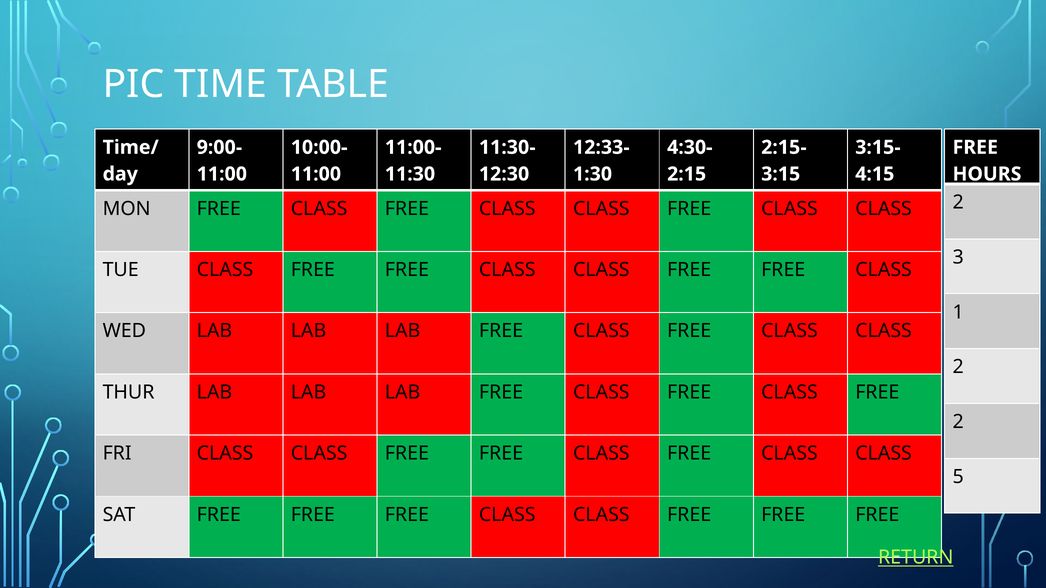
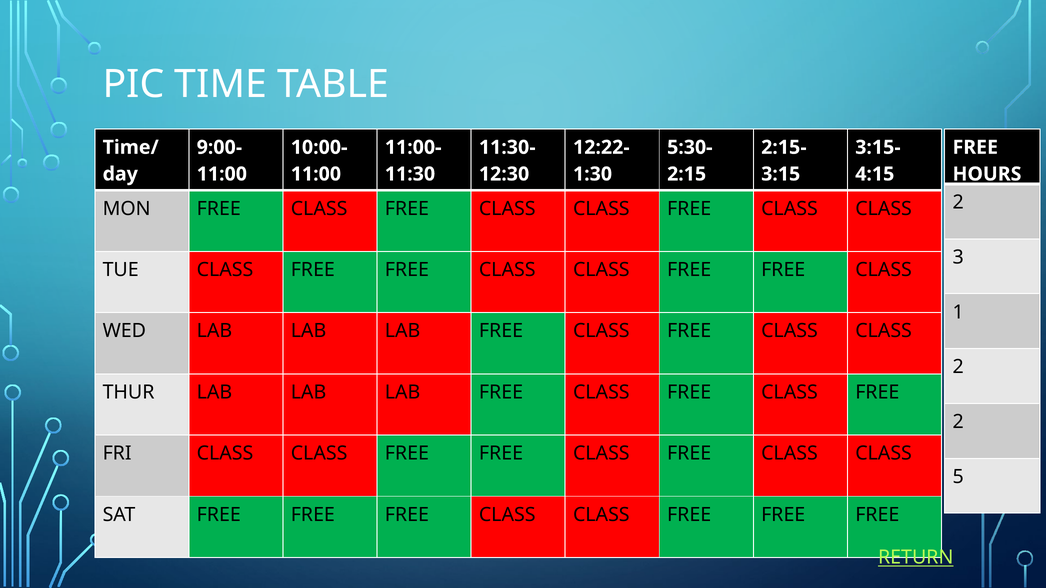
12:33-: 12:33- -> 12:22-
4:30-: 4:30- -> 5:30-
